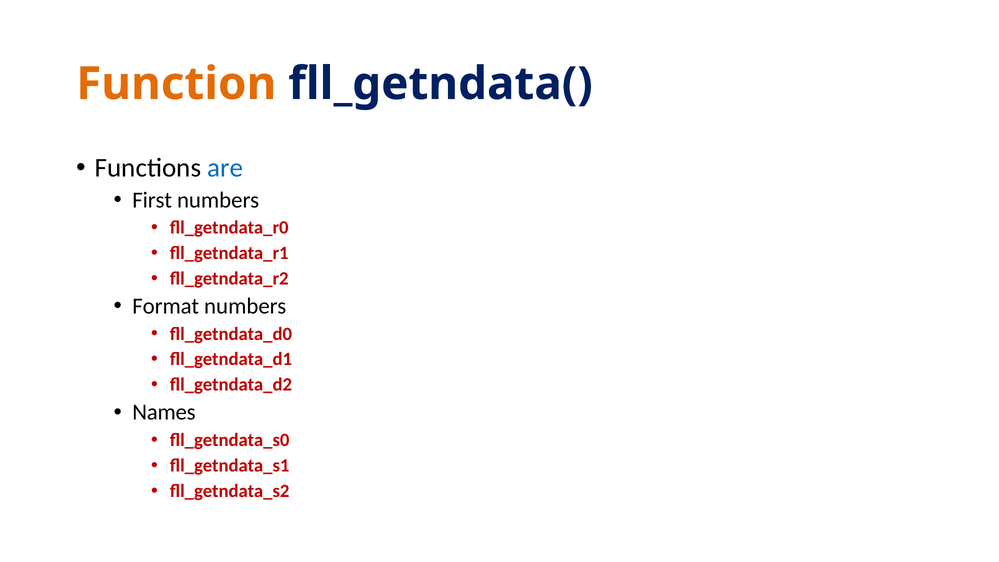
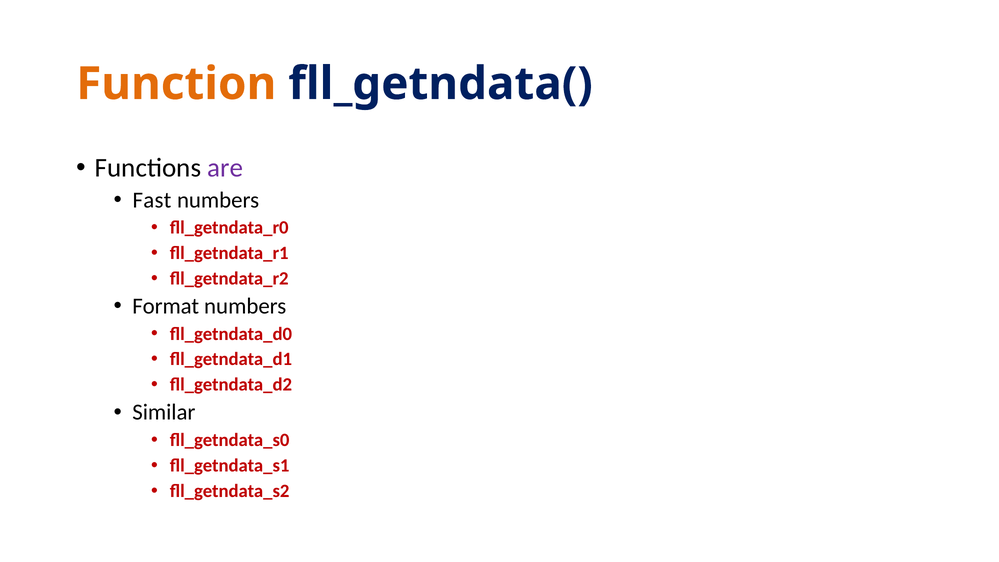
are colour: blue -> purple
First: First -> Fast
Names: Names -> Similar
